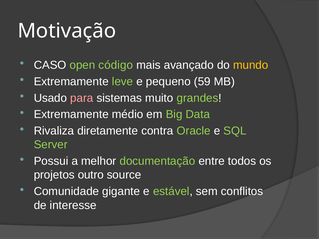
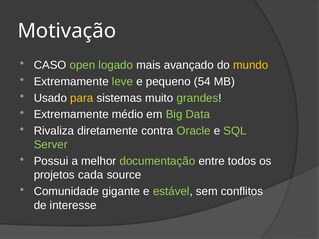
código: código -> logado
59: 59 -> 54
para colour: pink -> yellow
outro: outro -> cada
